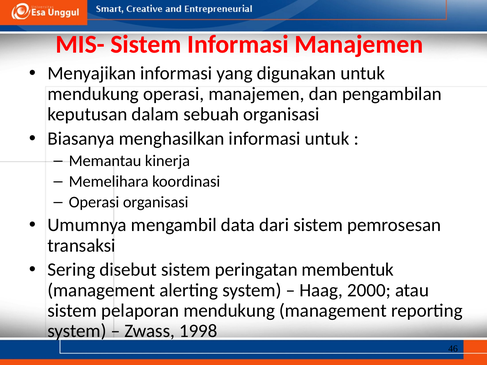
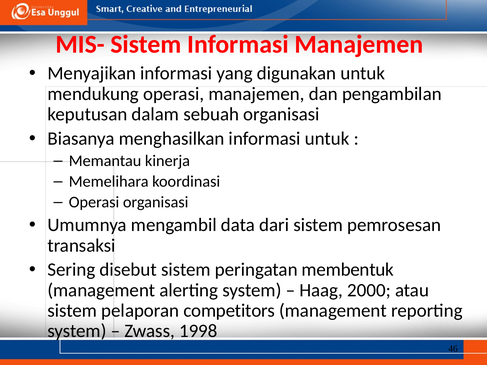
pelaporan mendukung: mendukung -> competitors
